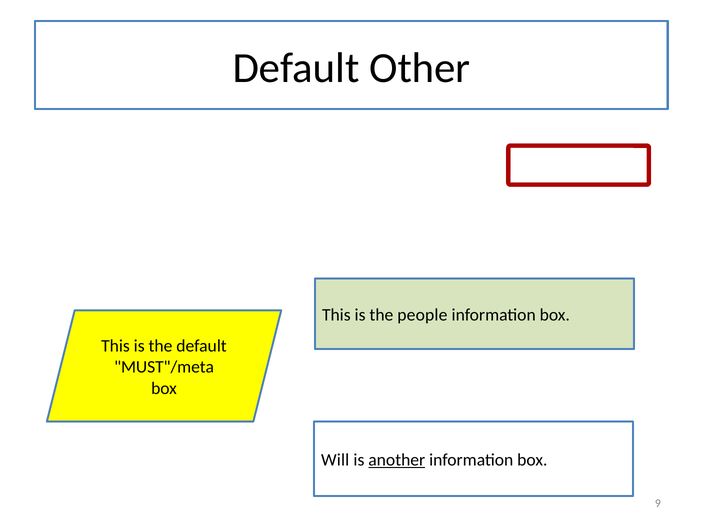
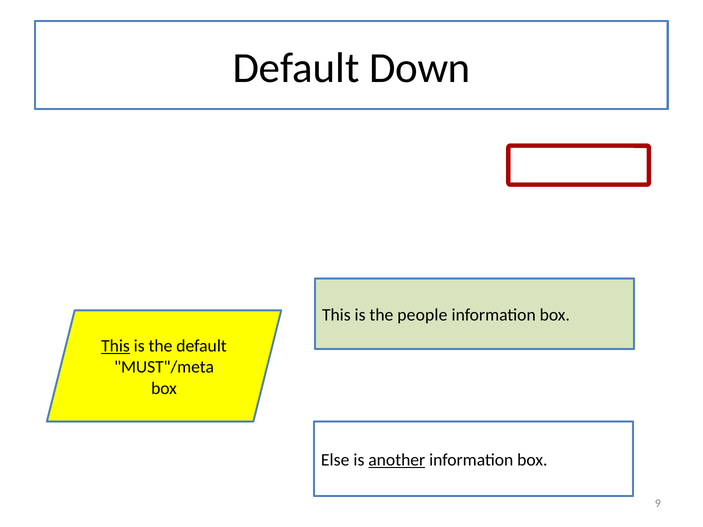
Other: Other -> Down
This at (115, 346) underline: none -> present
Will: Will -> Else
